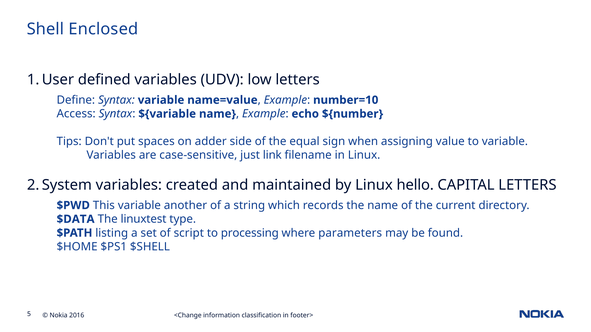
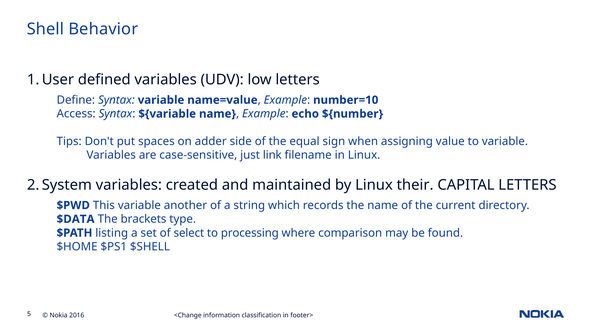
Enclosed: Enclosed -> Behavior
hello: hello -> their
linuxtest: linuxtest -> brackets
script: script -> select
parameters: parameters -> comparison
